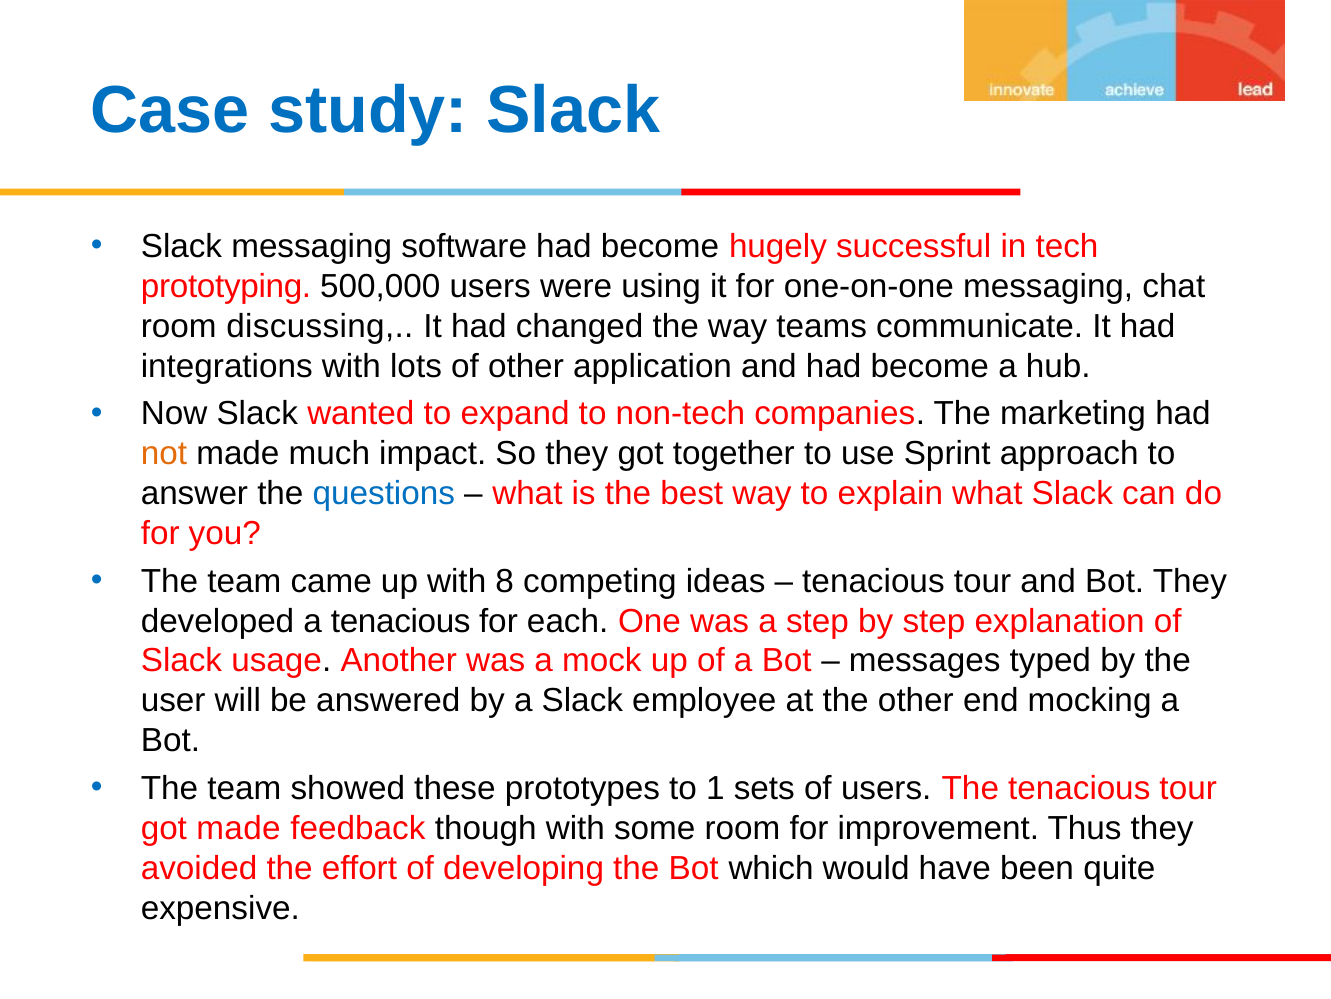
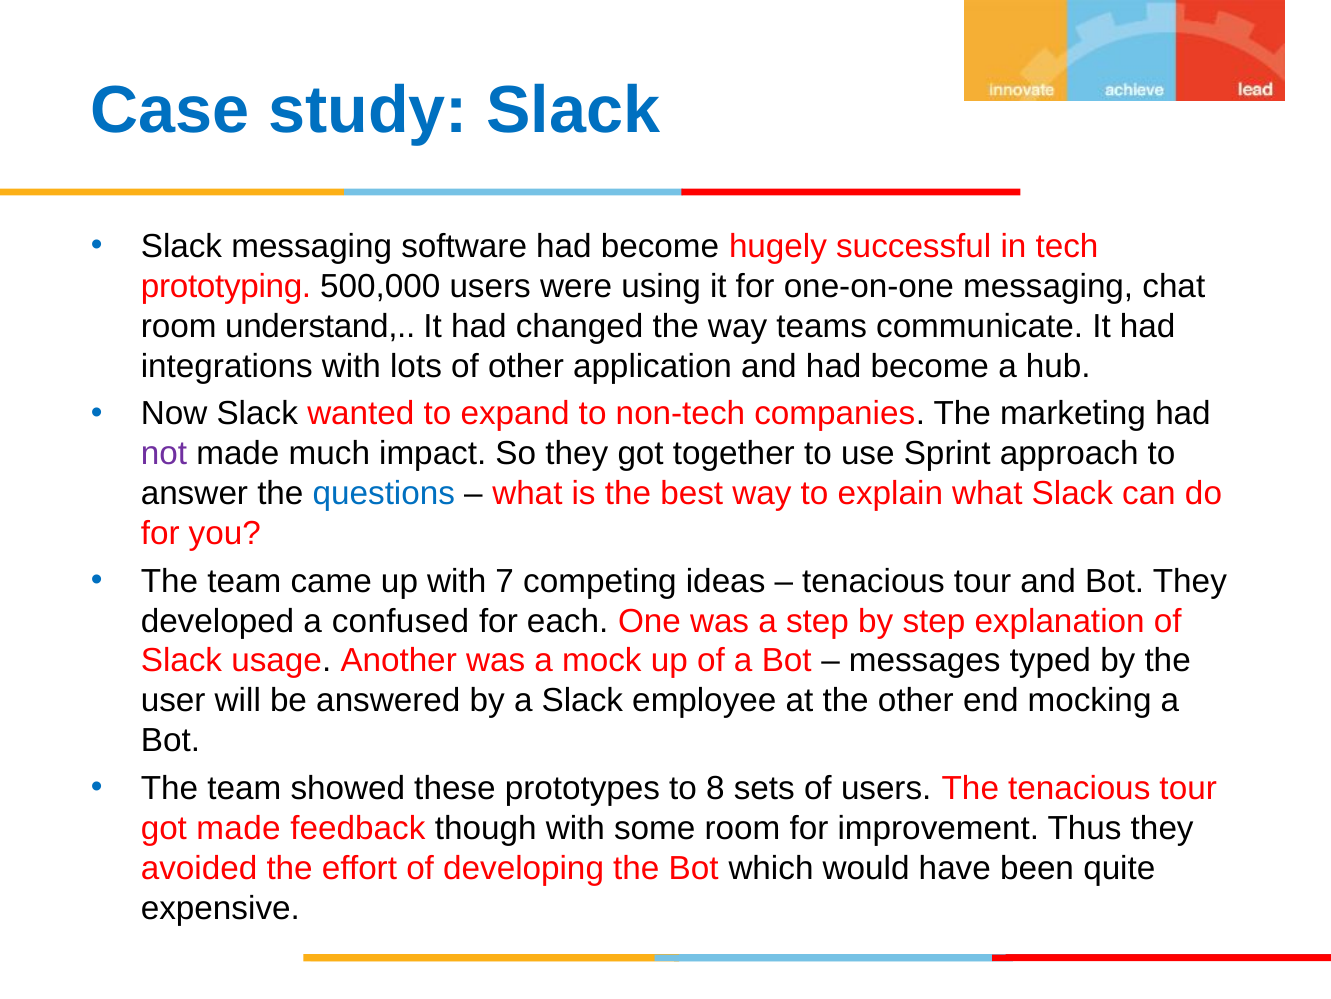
discussing: discussing -> understand
not colour: orange -> purple
8: 8 -> 7
a tenacious: tenacious -> confused
1: 1 -> 8
